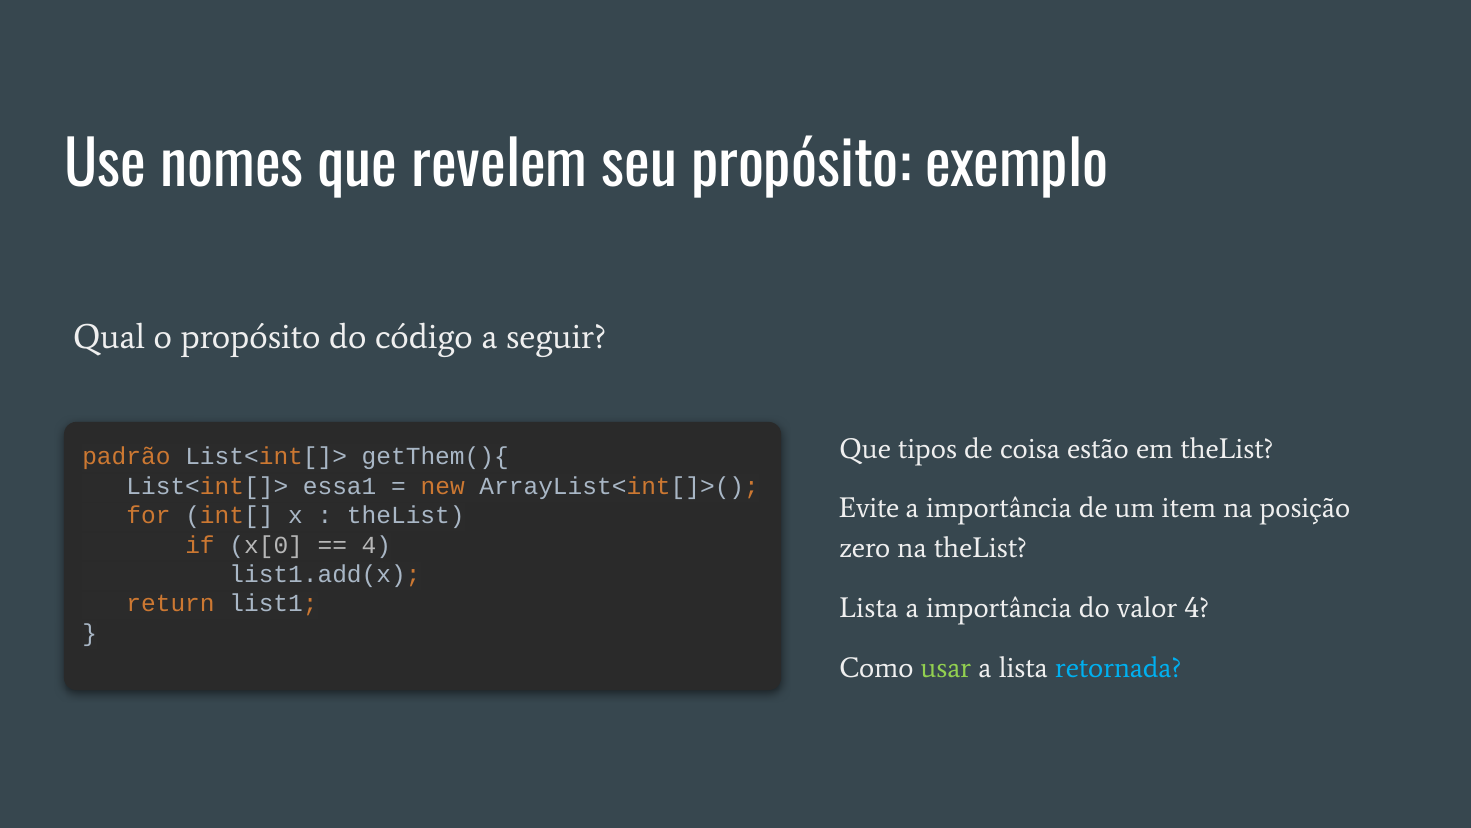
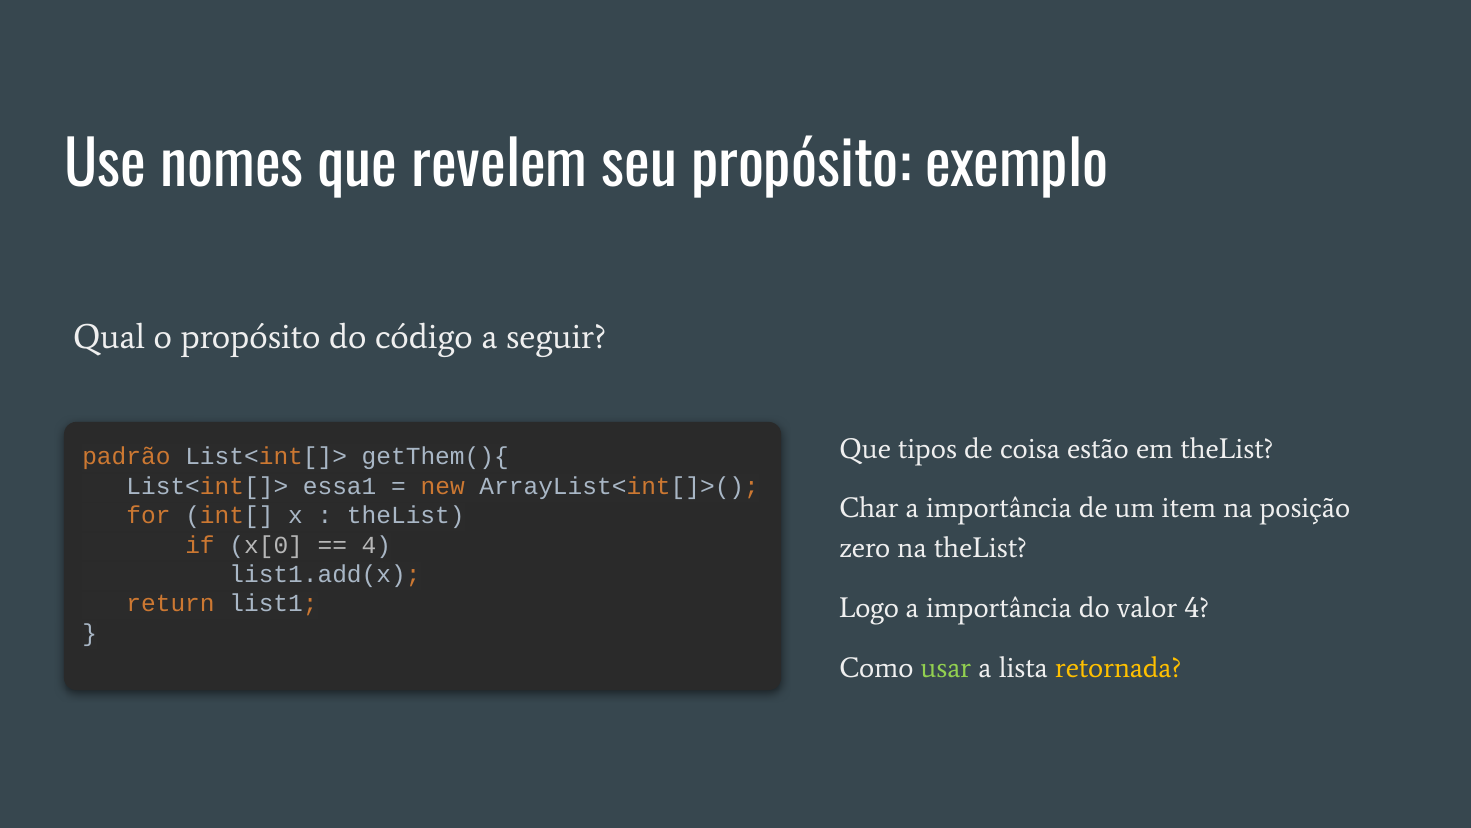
Evite: Evite -> Char
Lista at (869, 608): Lista -> Logo
retornada colour: light blue -> yellow
